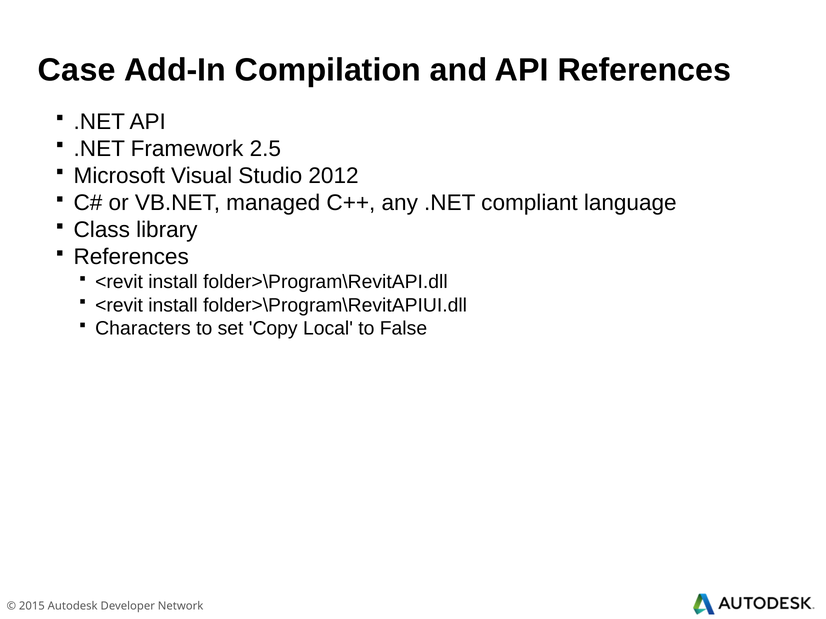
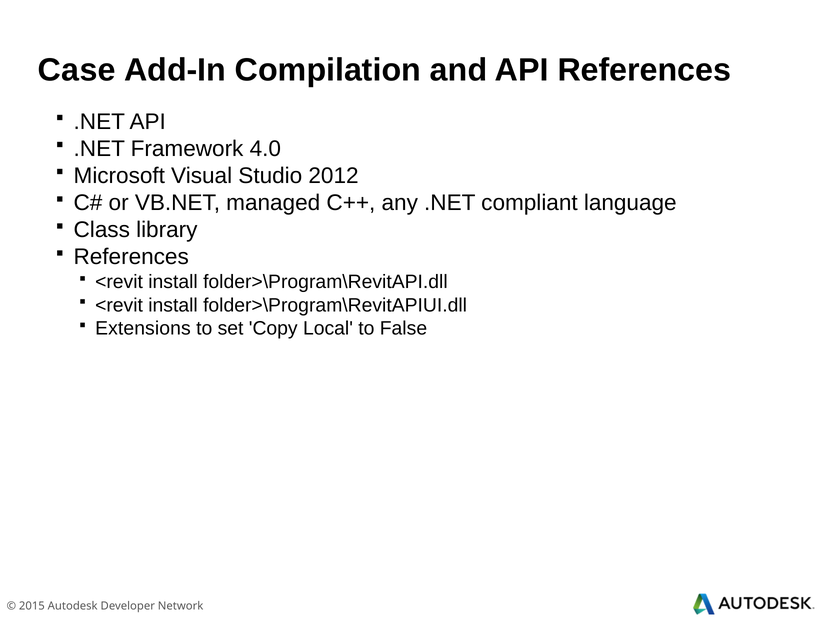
2.5: 2.5 -> 4.0
Characters: Characters -> Extensions
